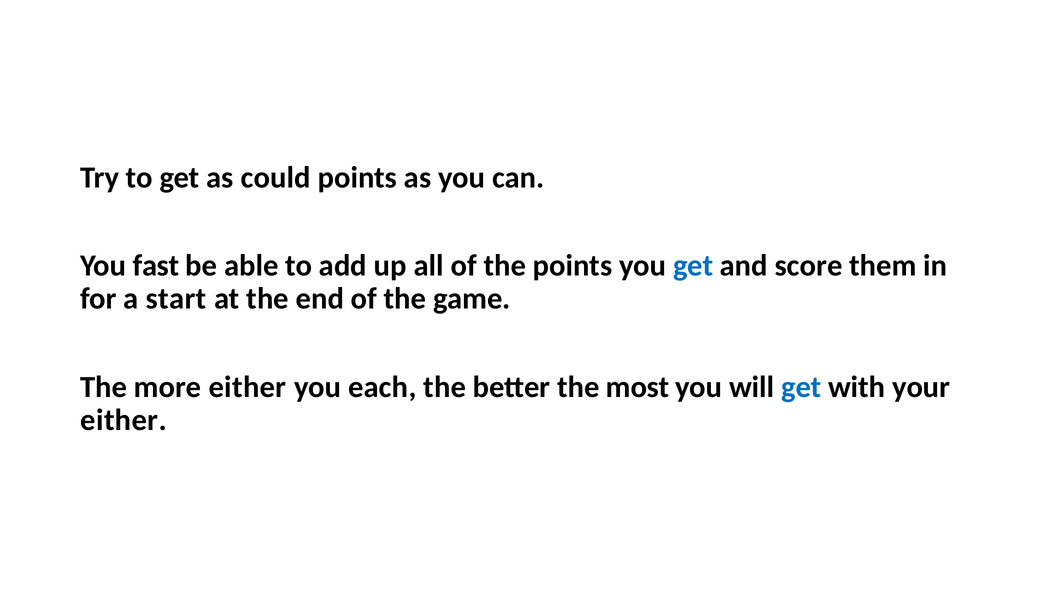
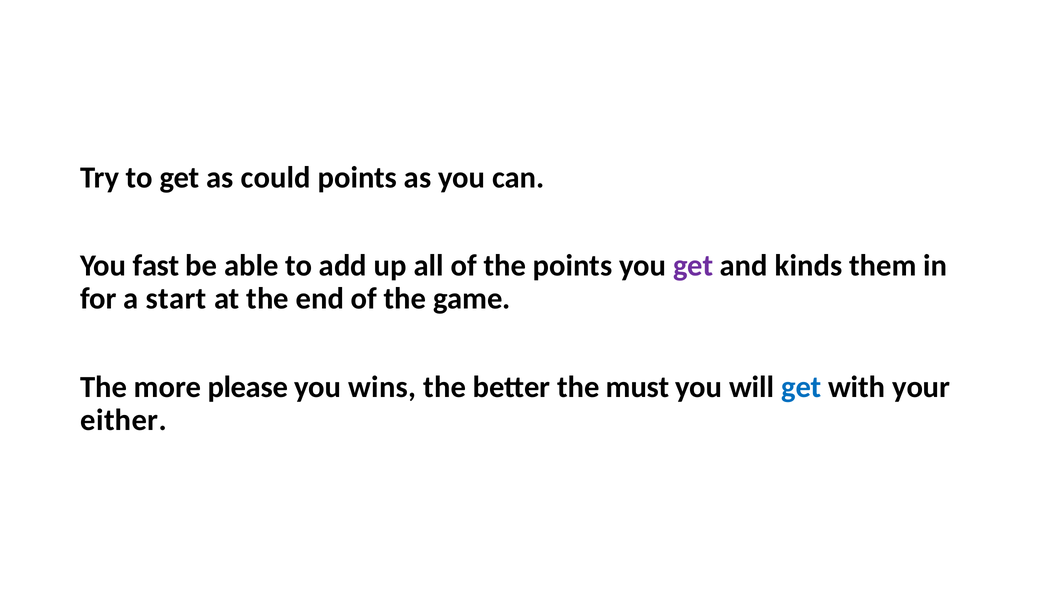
get at (693, 266) colour: blue -> purple
score: score -> kinds
more either: either -> please
each: each -> wins
most: most -> must
